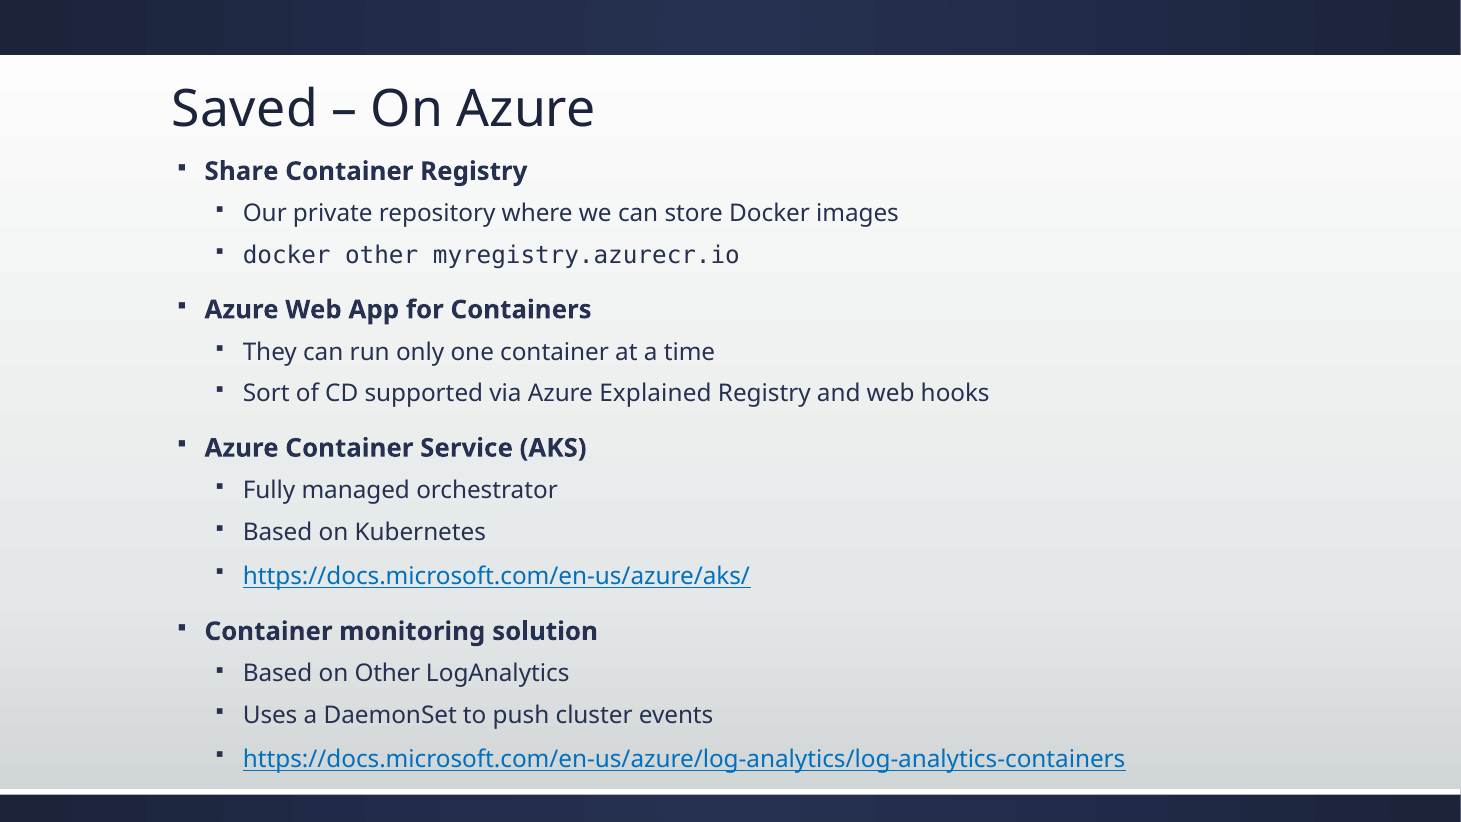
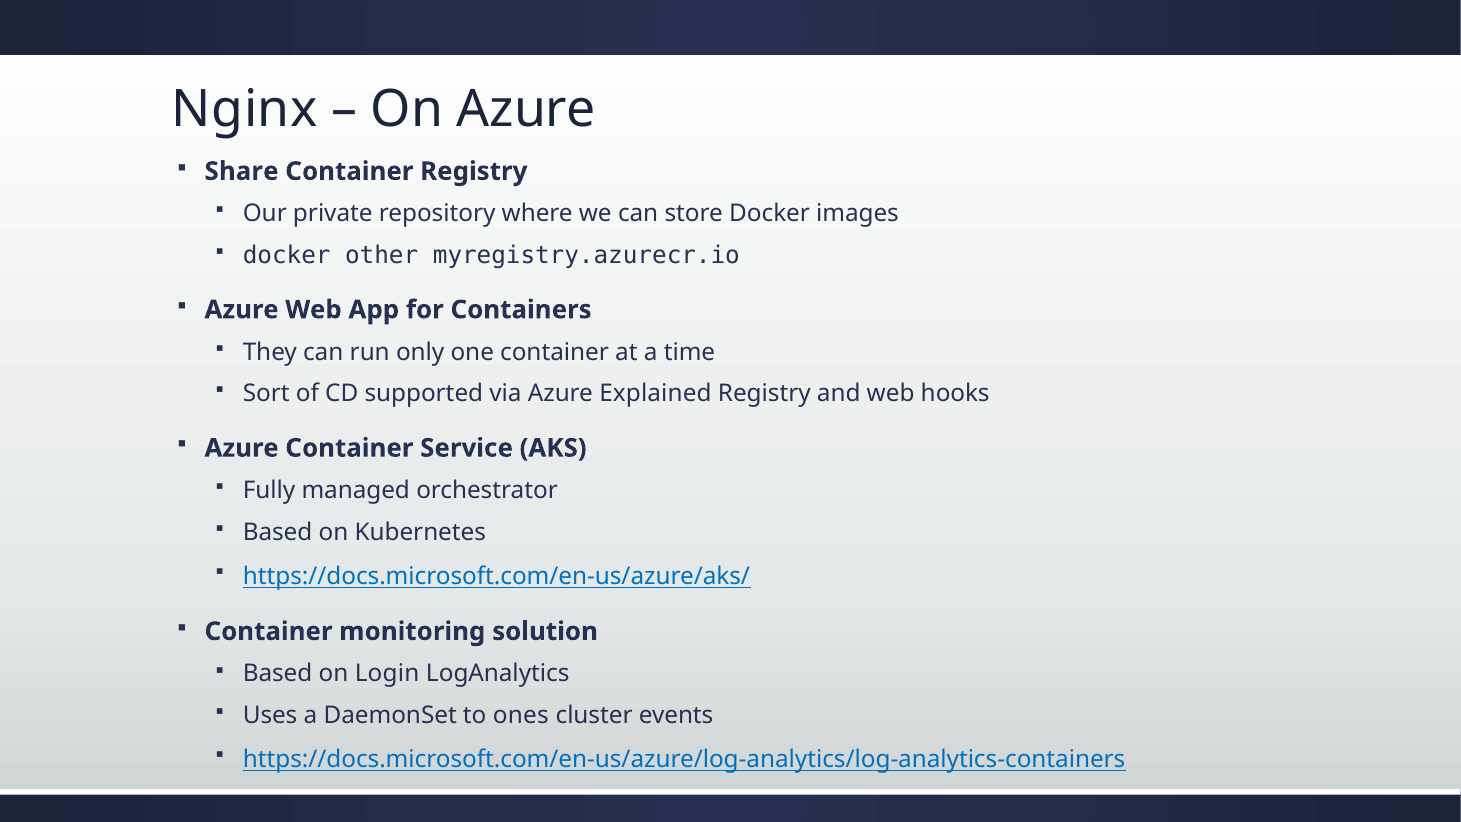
Saved: Saved -> Nginx
on Other: Other -> Login
push: push -> ones
